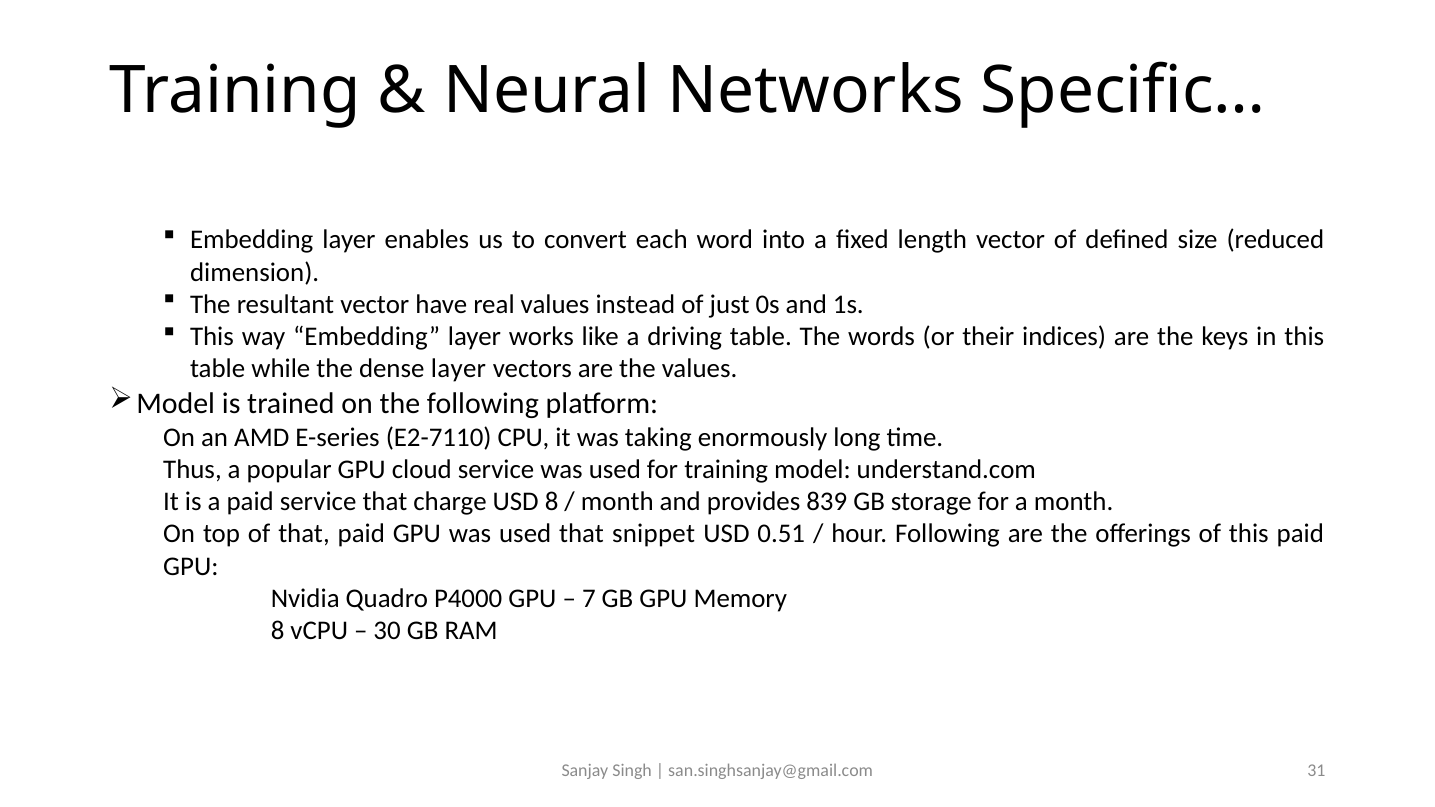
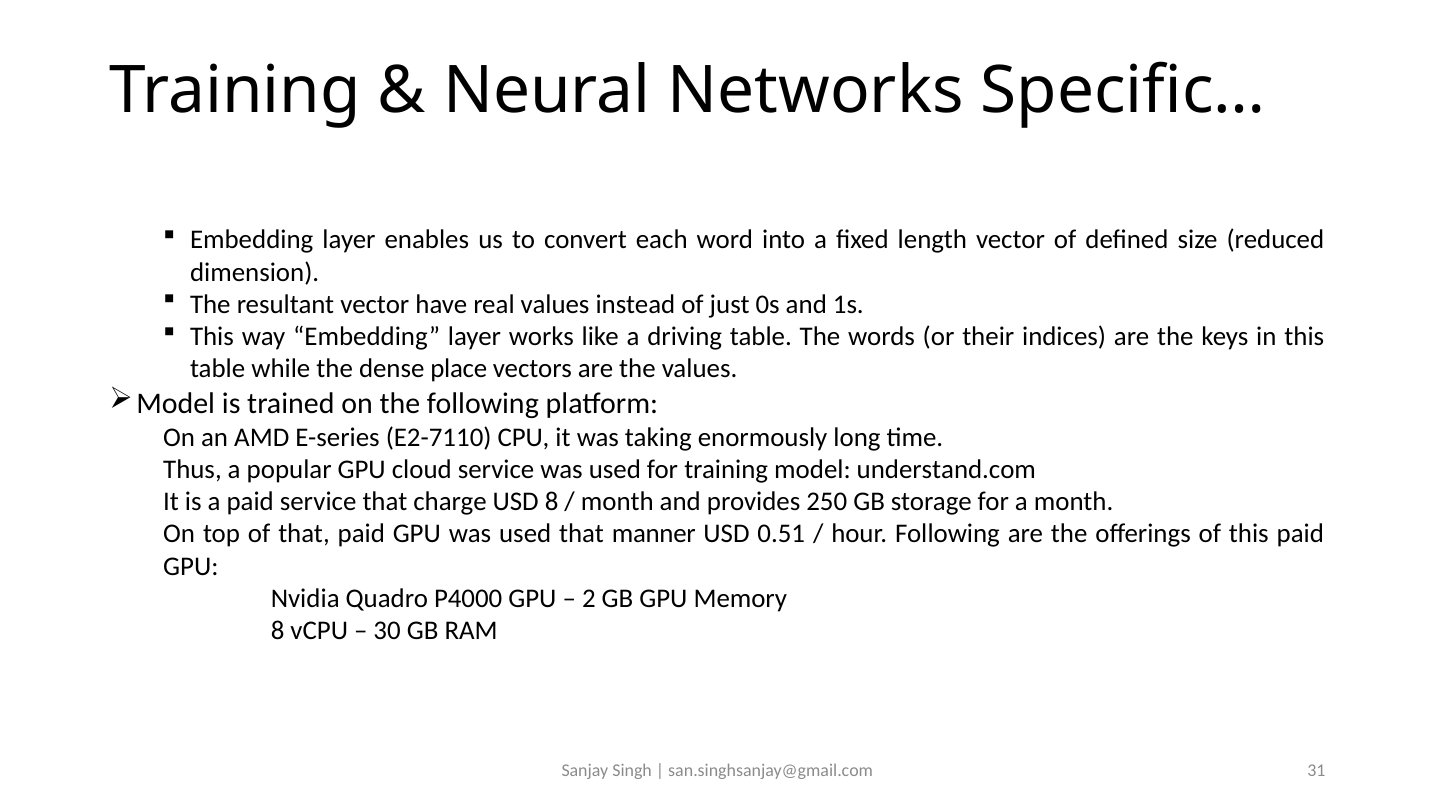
dense layer: layer -> place
839: 839 -> 250
snippet: snippet -> manner
7: 7 -> 2
